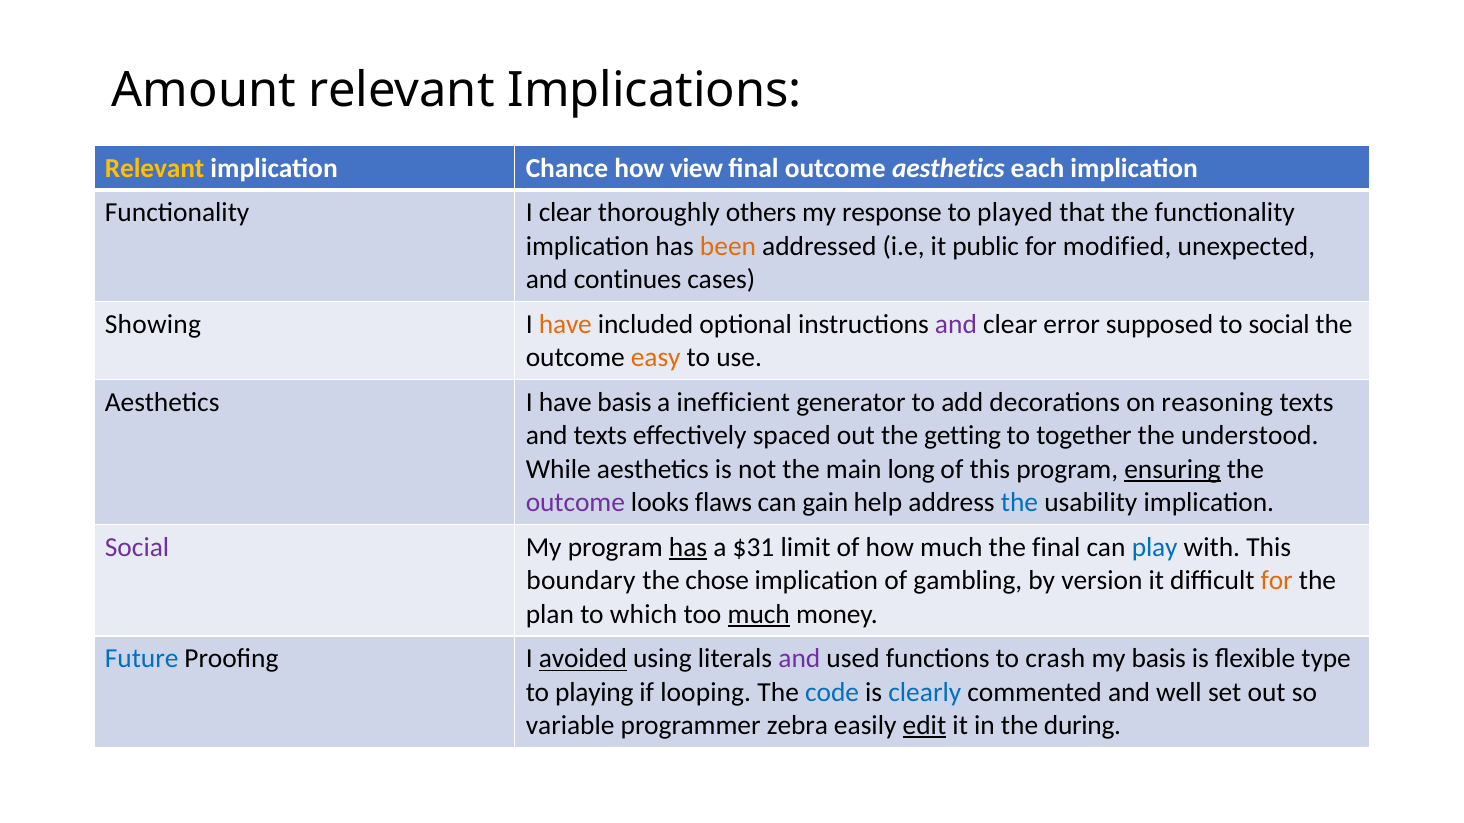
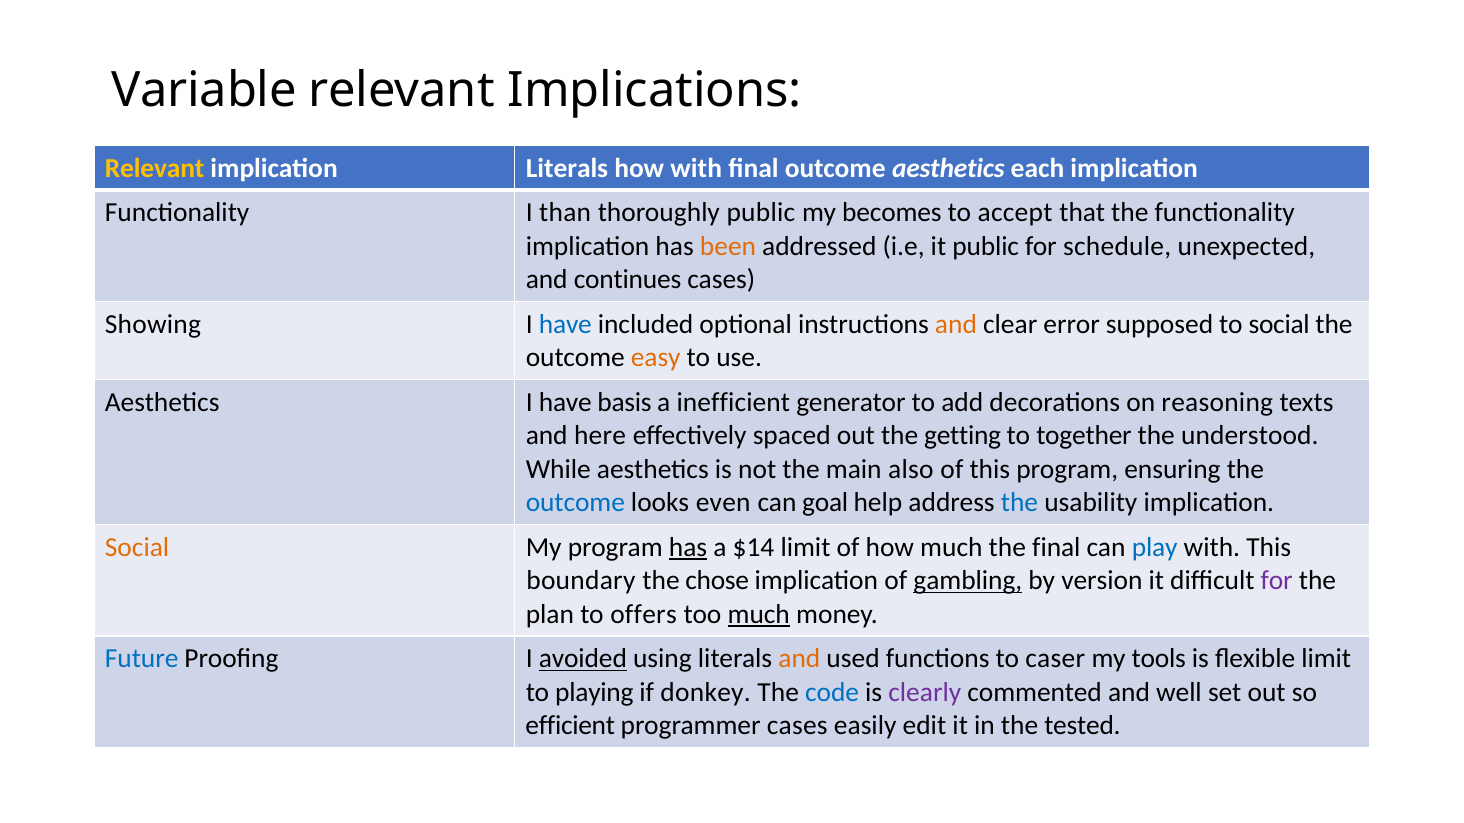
Amount: Amount -> Variable
implication Chance: Chance -> Literals
how view: view -> with
I clear: clear -> than
thoroughly others: others -> public
response: response -> becomes
played: played -> accept
modified: modified -> schedule
have at (565, 324) colour: orange -> blue
and at (956, 324) colour: purple -> orange
and texts: texts -> here
long: long -> also
ensuring underline: present -> none
outcome at (575, 503) colour: purple -> blue
flaws: flaws -> even
gain: gain -> goal
Social at (137, 547) colour: purple -> orange
$31: $31 -> $14
gambling underline: none -> present
for at (1277, 581) colour: orange -> purple
which: which -> offers
and at (799, 659) colour: purple -> orange
crash: crash -> caser
my basis: basis -> tools
flexible type: type -> limit
looping: looping -> donkey
clearly colour: blue -> purple
variable: variable -> efficient
programmer zebra: zebra -> cases
edit underline: present -> none
during: during -> tested
